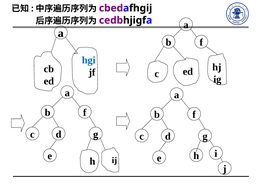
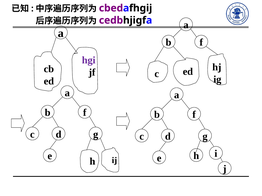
hgi colour: blue -> purple
